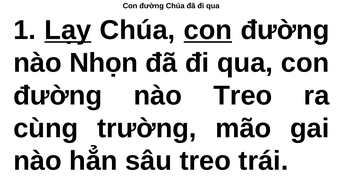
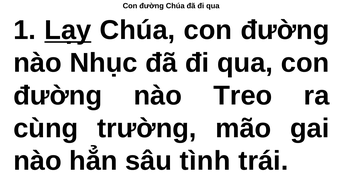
con at (208, 30) underline: present -> none
Nhọn: Nhọn -> Nhục
sâu treo: treo -> tình
